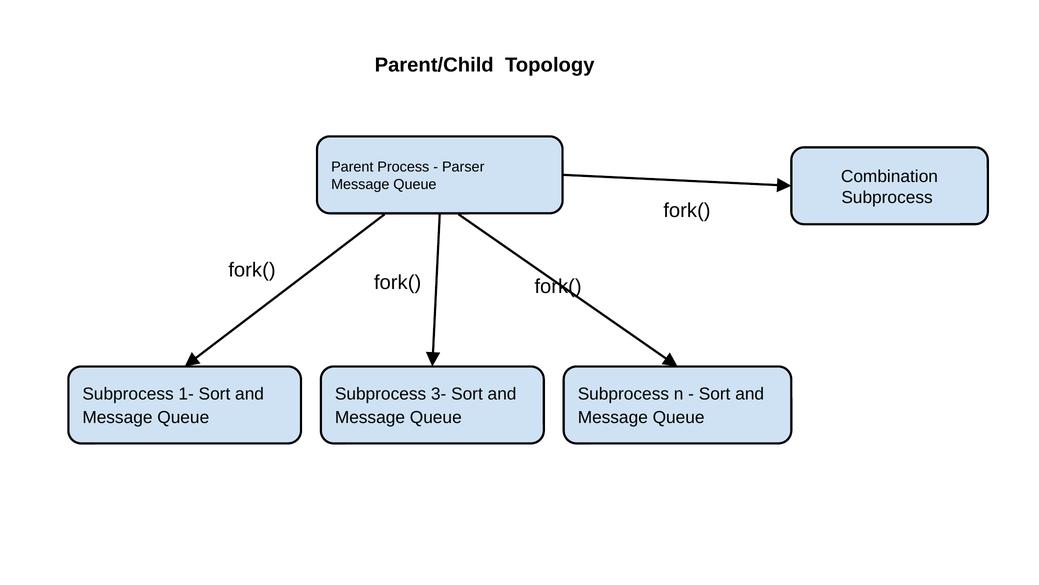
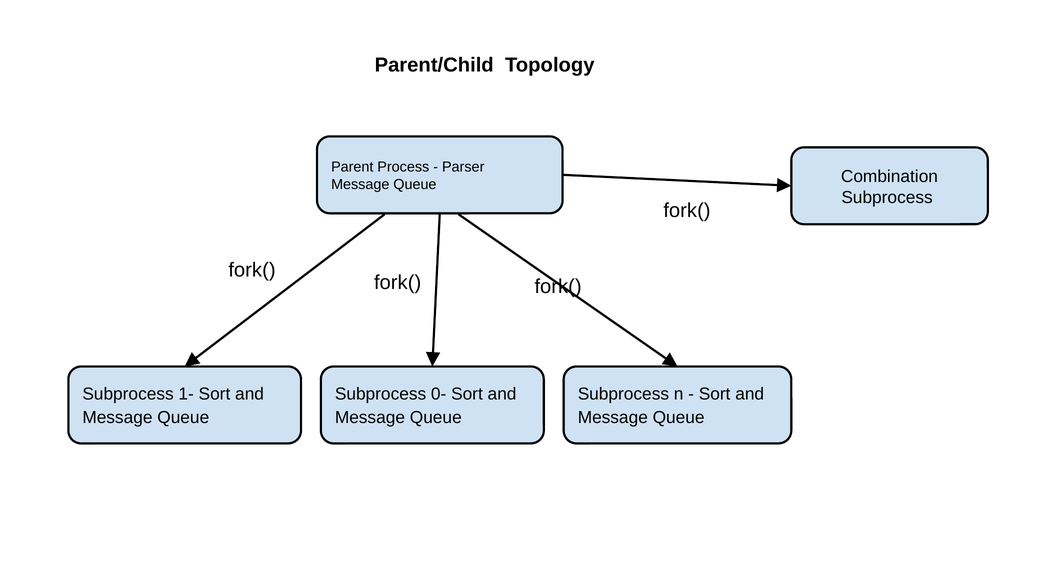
3-: 3- -> 0-
